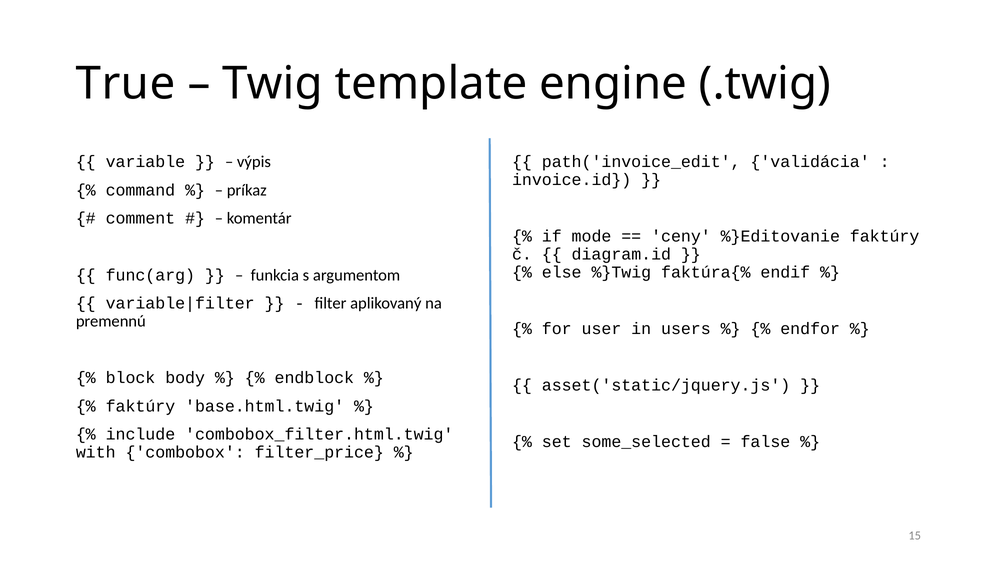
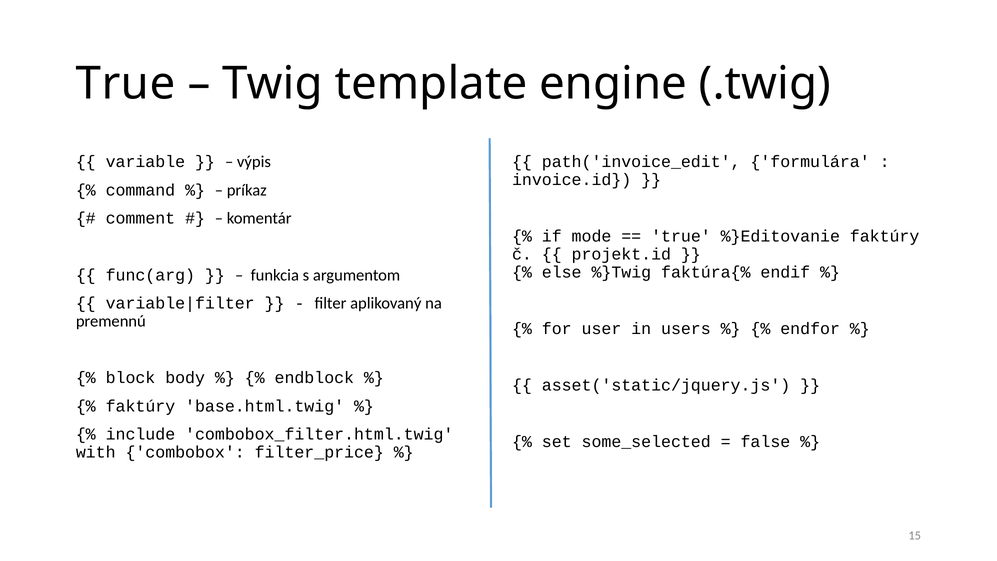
validácia: validácia -> formulára
ceny at (681, 236): ceny -> true
diagram.id: diagram.id -> projekt.id
